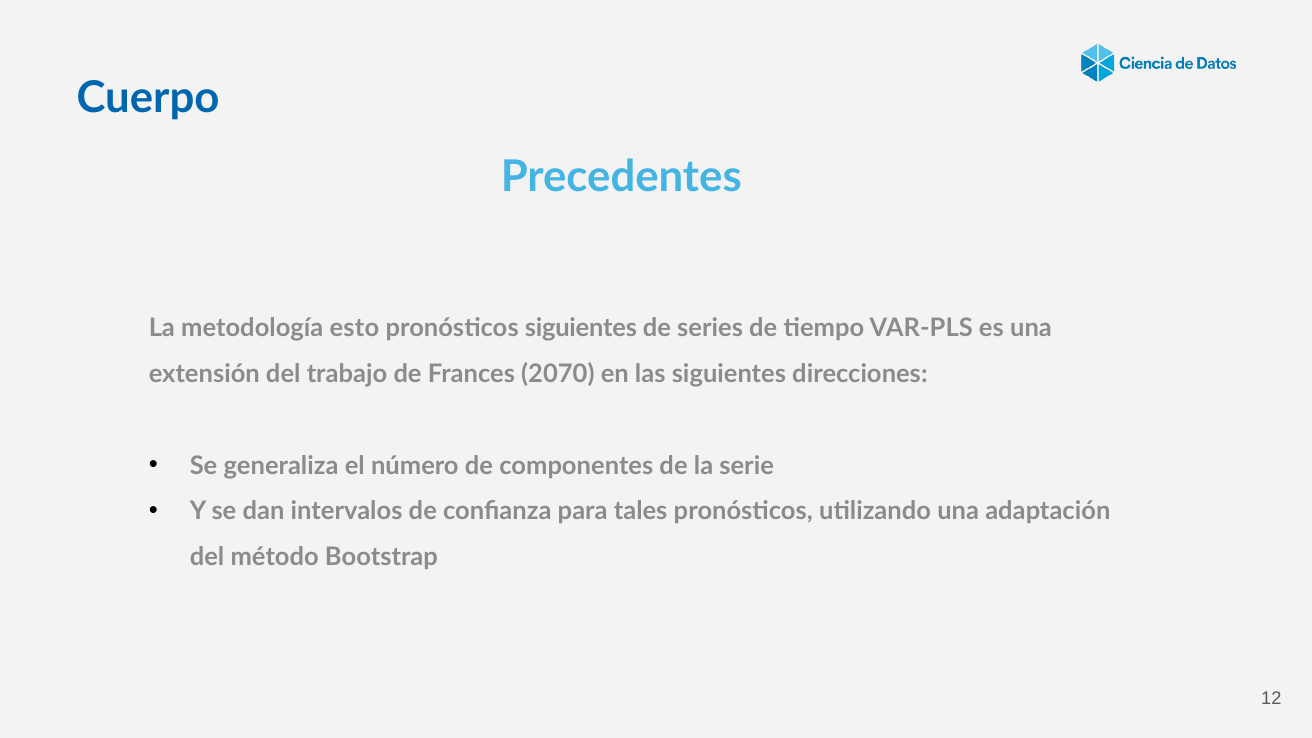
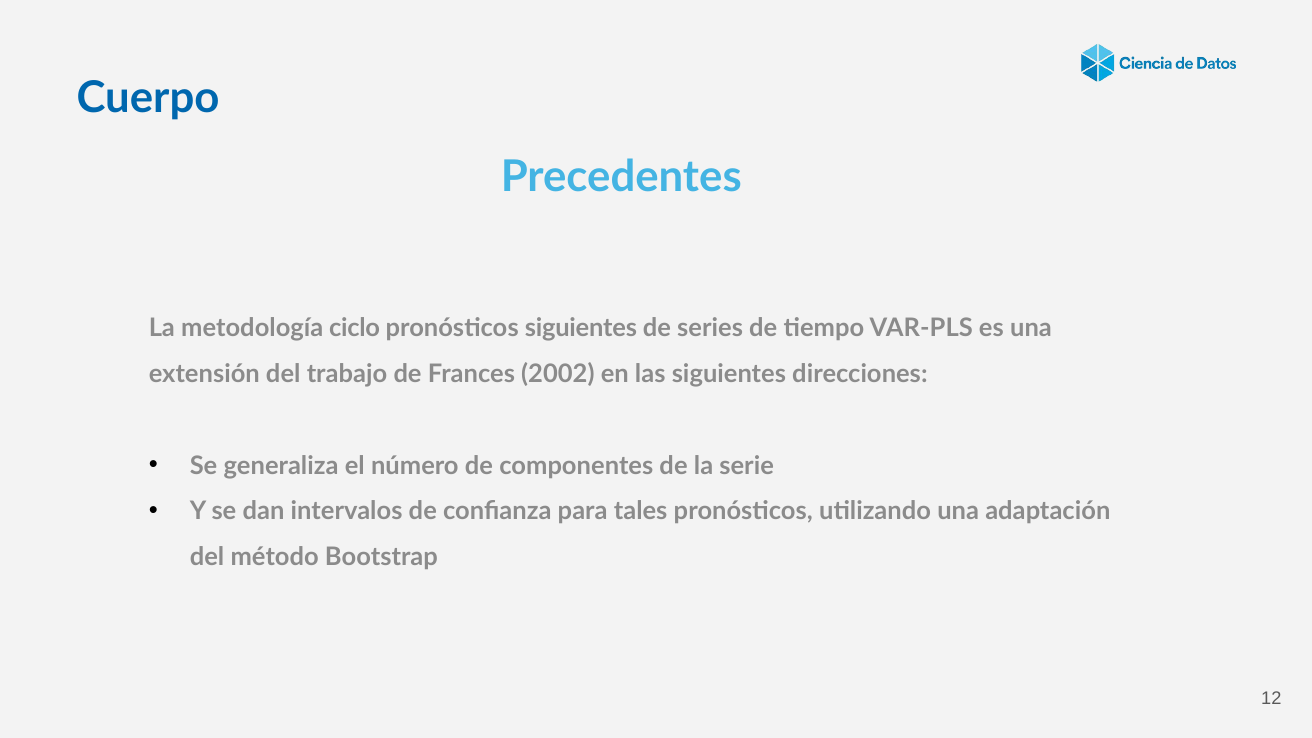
esto: esto -> ciclo
2070: 2070 -> 2002
